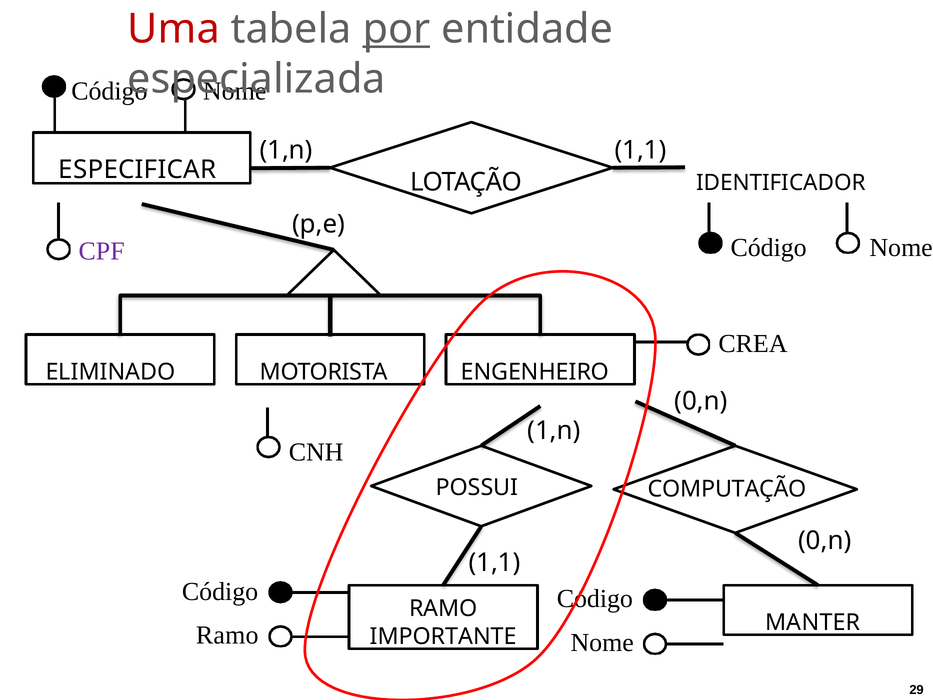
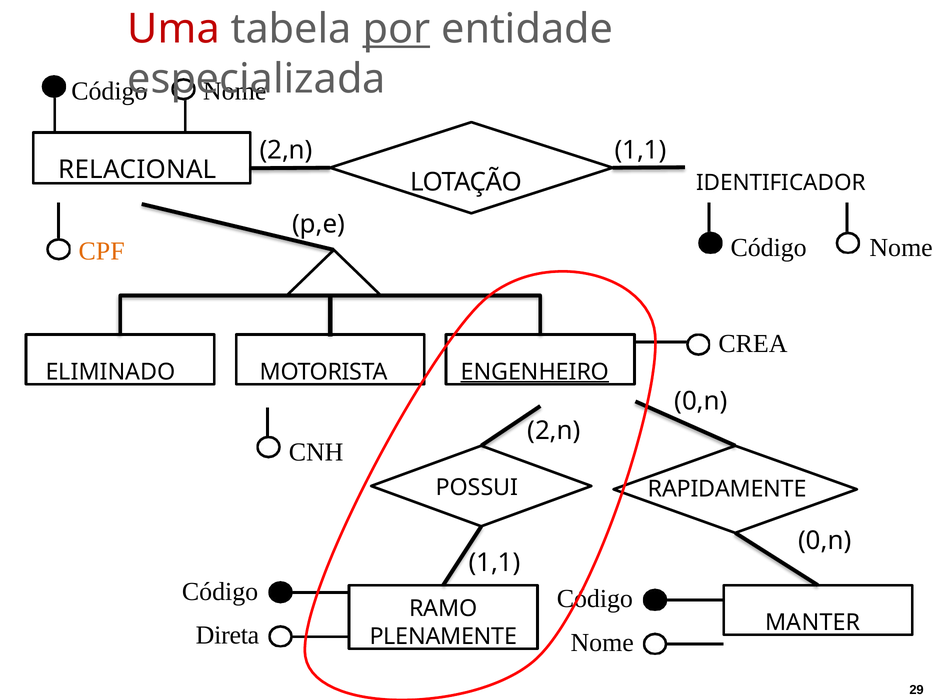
1,n at (286, 150): 1,n -> 2,n
ESPECIFICAR: ESPECIFICAR -> RELACIONAL
CPF colour: purple -> orange
ENGENHEIRO underline: none -> present
1,n at (554, 430): 1,n -> 2,n
COMPUTAÇÃO: COMPUTAÇÃO -> RAPIDAMENTE
Ramo at (227, 635): Ramo -> Direta
IMPORTANTE: IMPORTANTE -> PLENAMENTE
